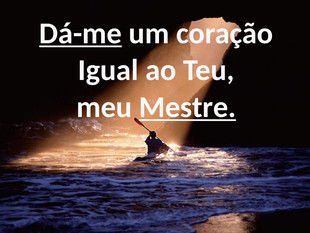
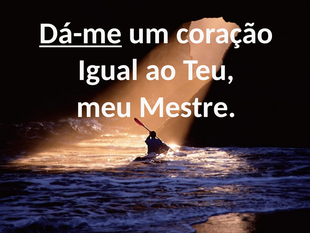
Mestre underline: present -> none
